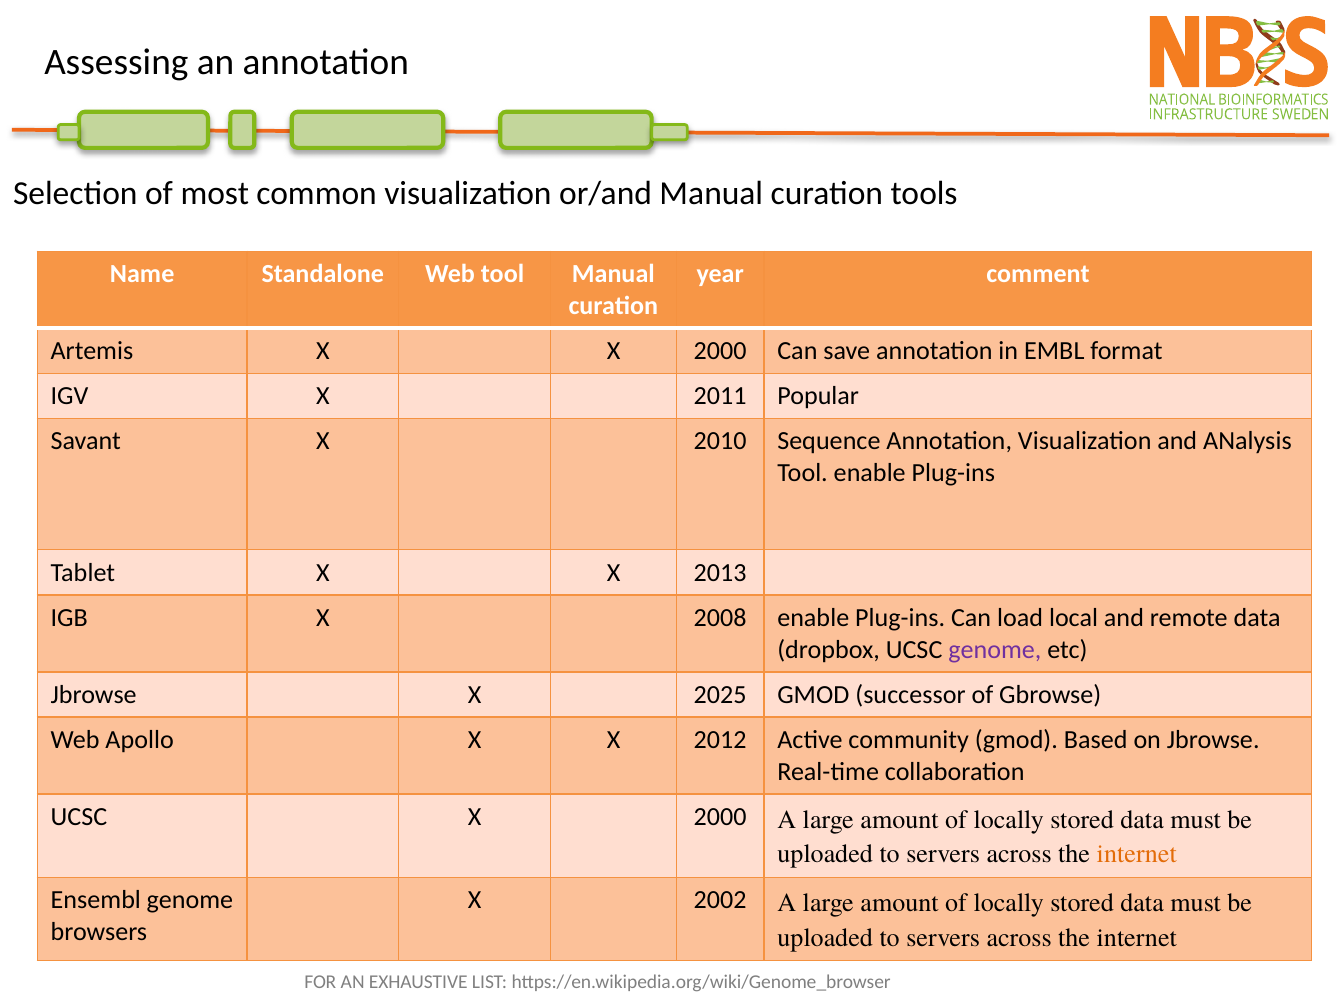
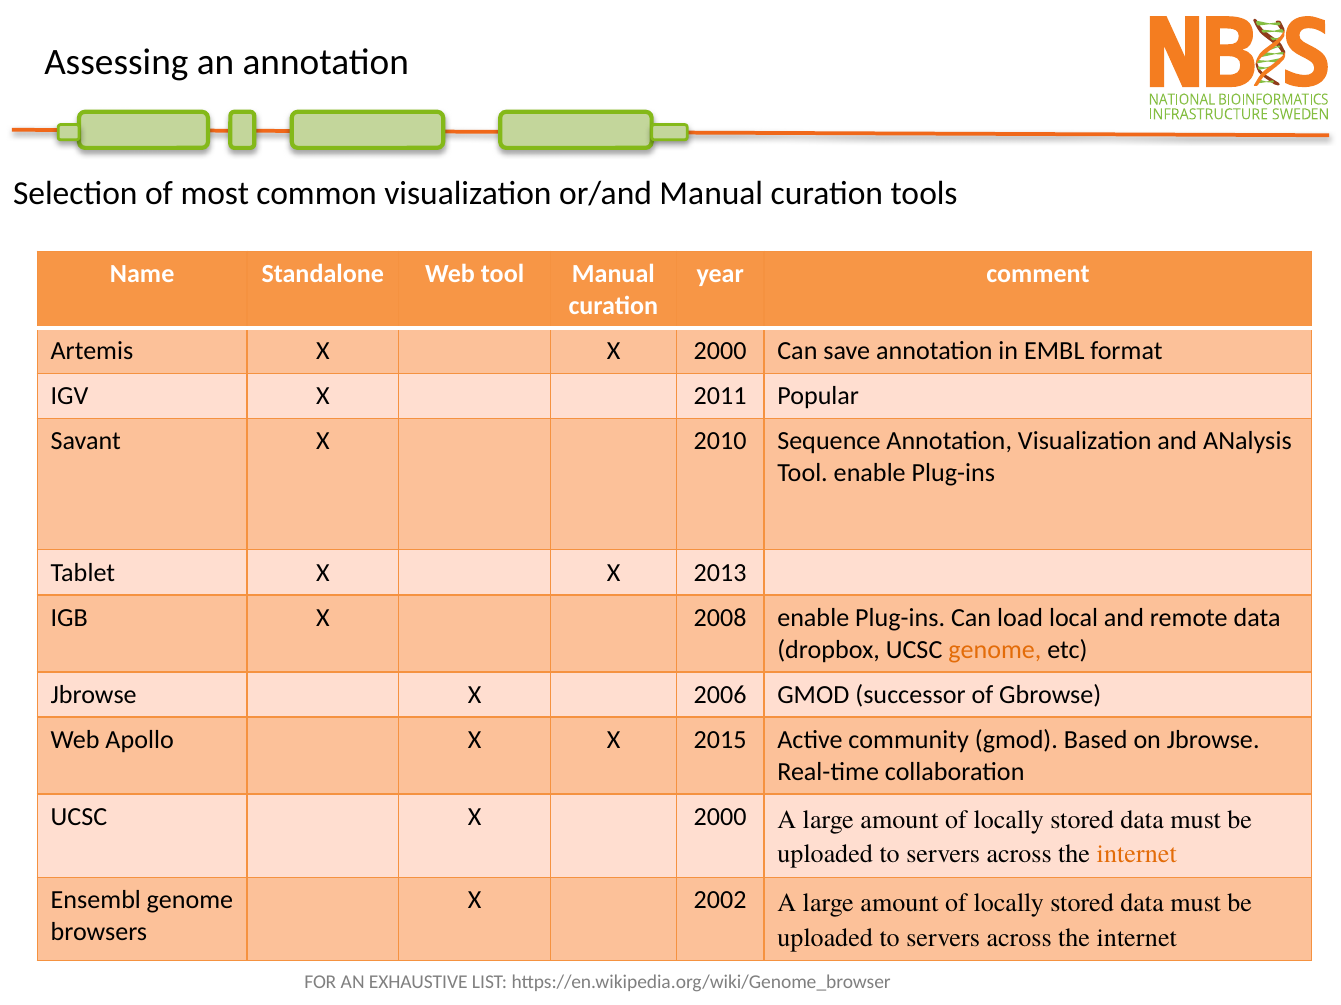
genome at (995, 650) colour: purple -> orange
2025: 2025 -> 2006
2012: 2012 -> 2015
